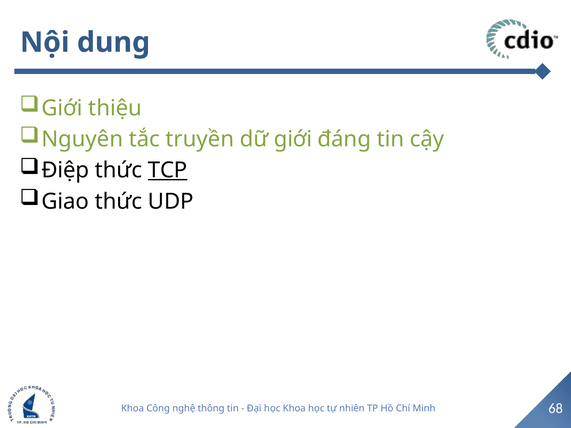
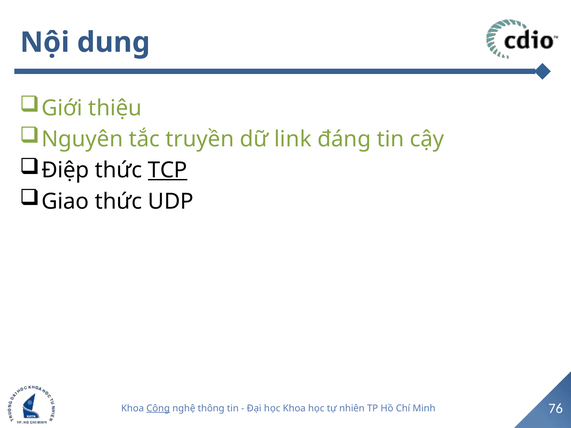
dữ giới: giới -> link
Công underline: none -> present
68: 68 -> 76
